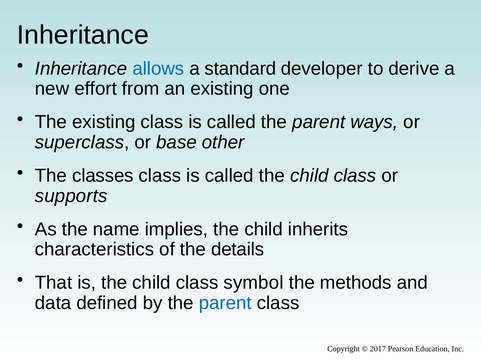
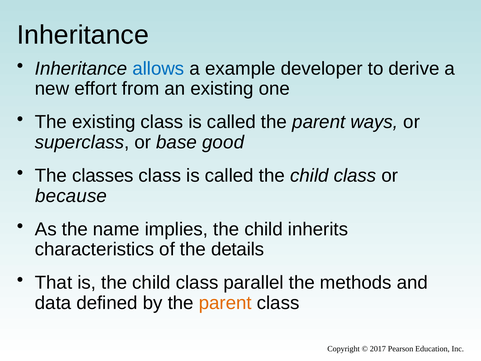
standard: standard -> example
other: other -> good
supports: supports -> because
symbol: symbol -> parallel
parent at (225, 303) colour: blue -> orange
